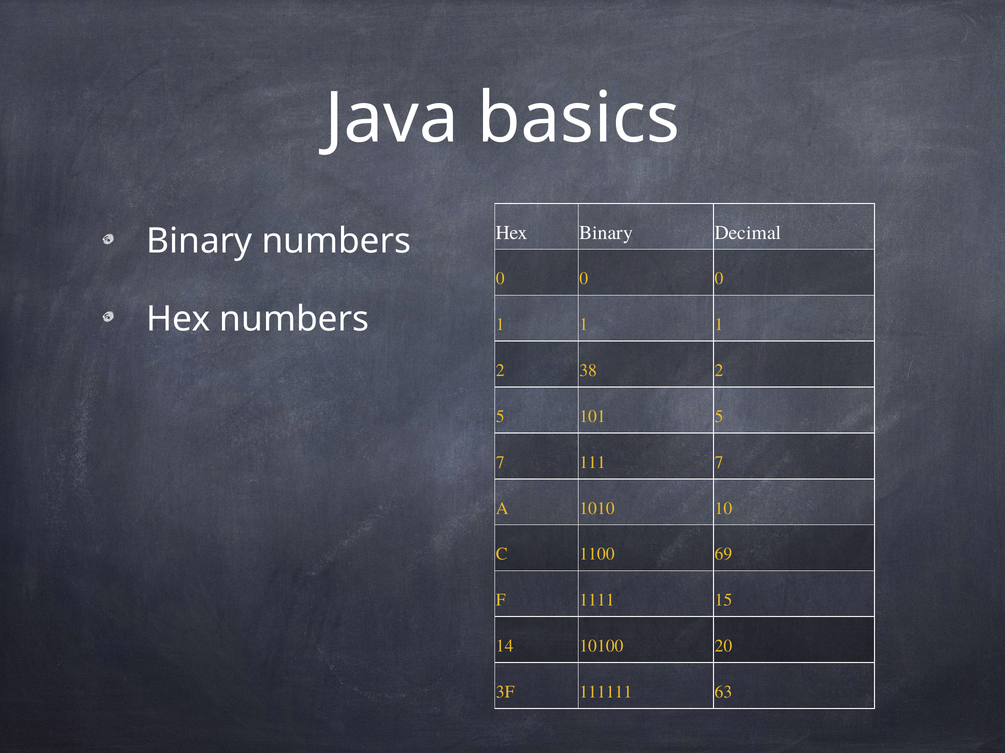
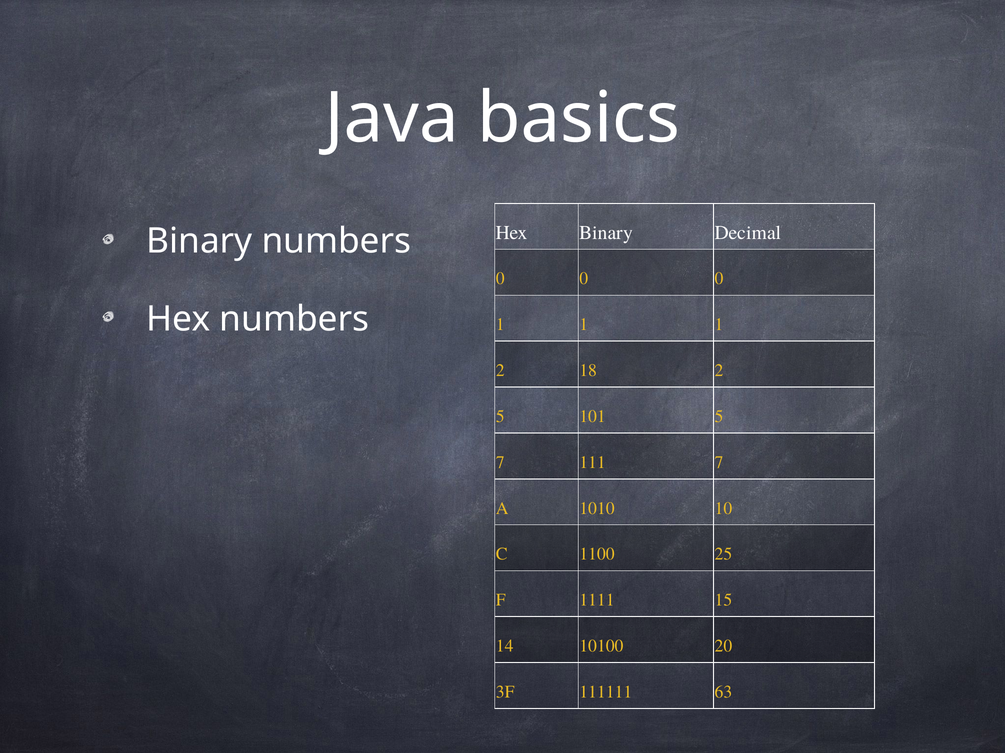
38: 38 -> 18
69: 69 -> 25
